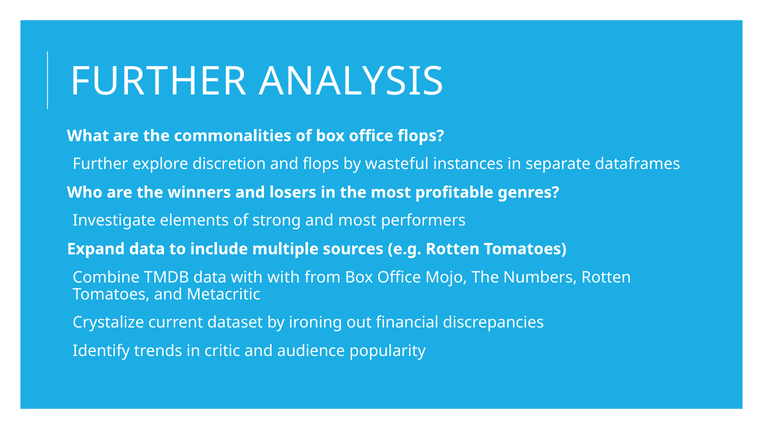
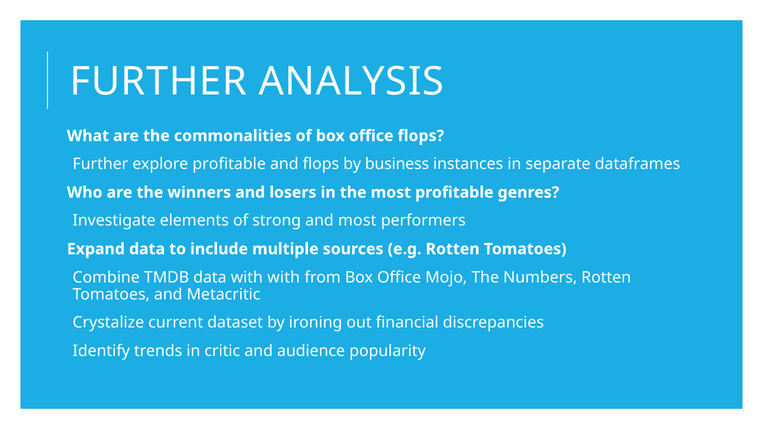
explore discretion: discretion -> profitable
wasteful: wasteful -> business
